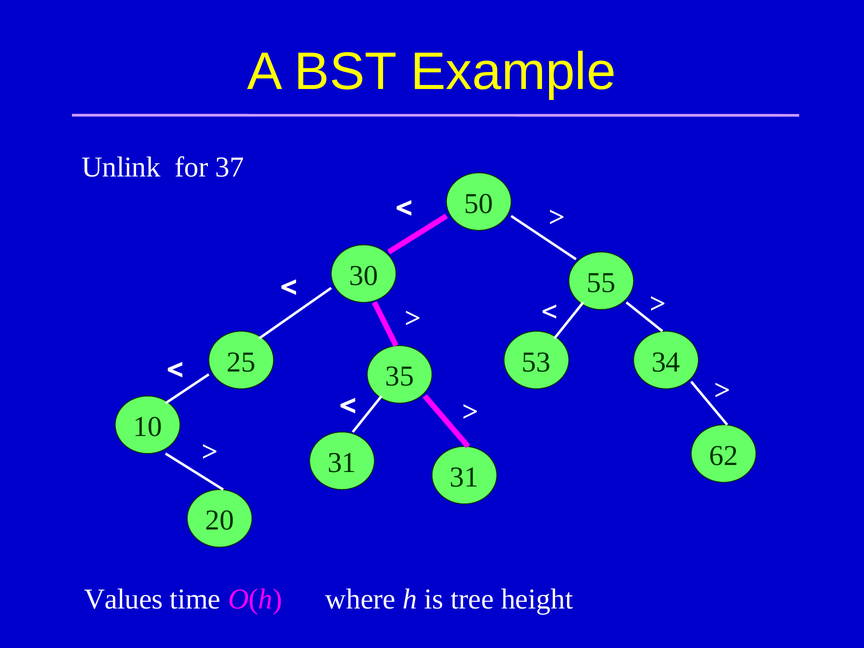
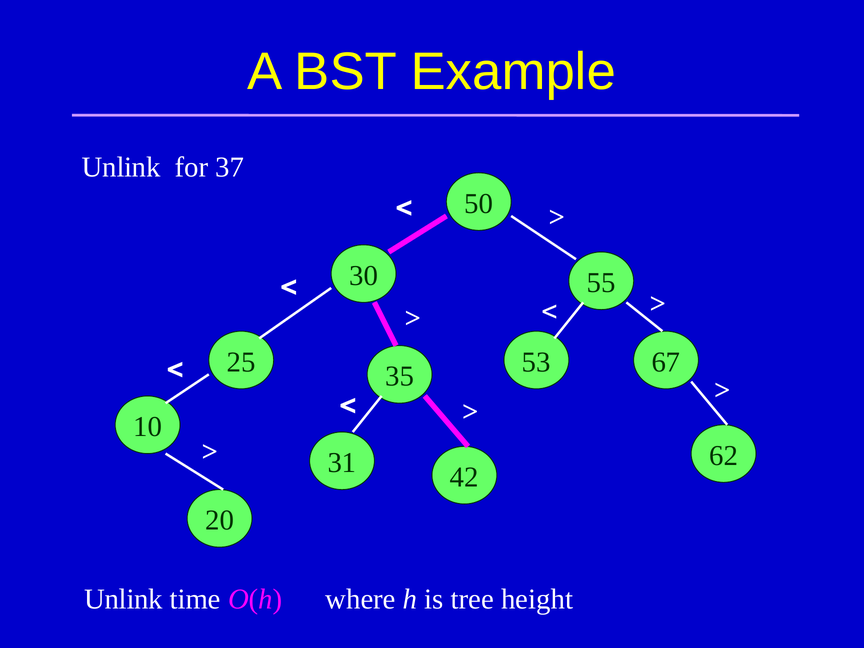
34: 34 -> 67
31 31: 31 -> 42
Values at (123, 599): Values -> Unlink
